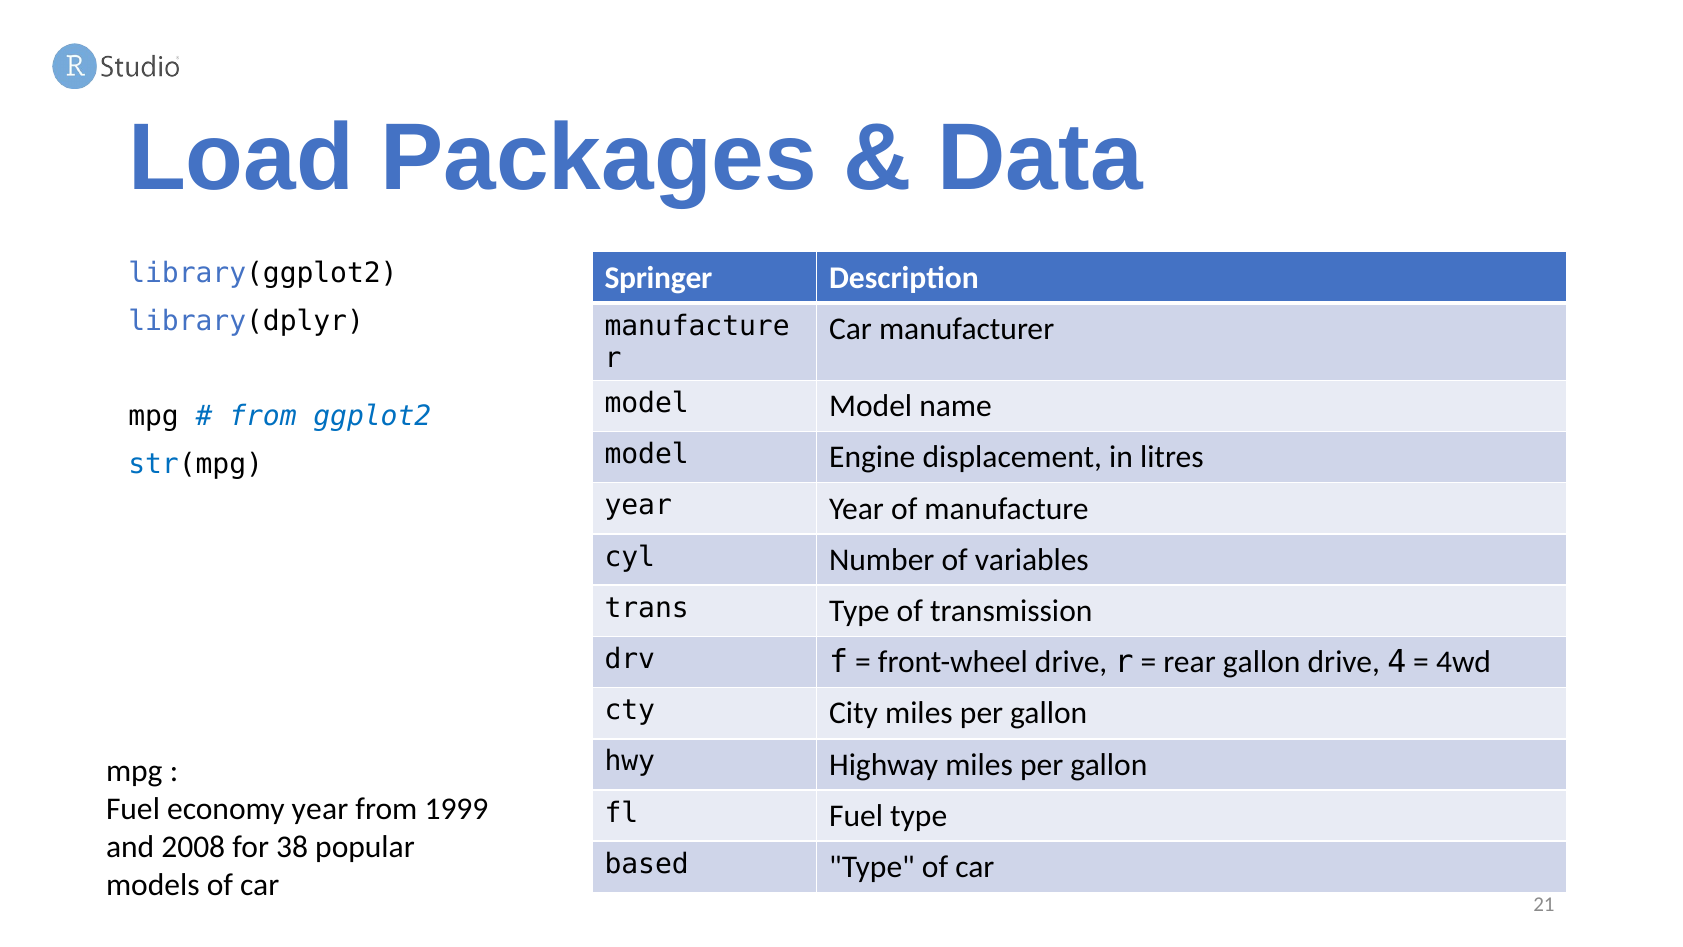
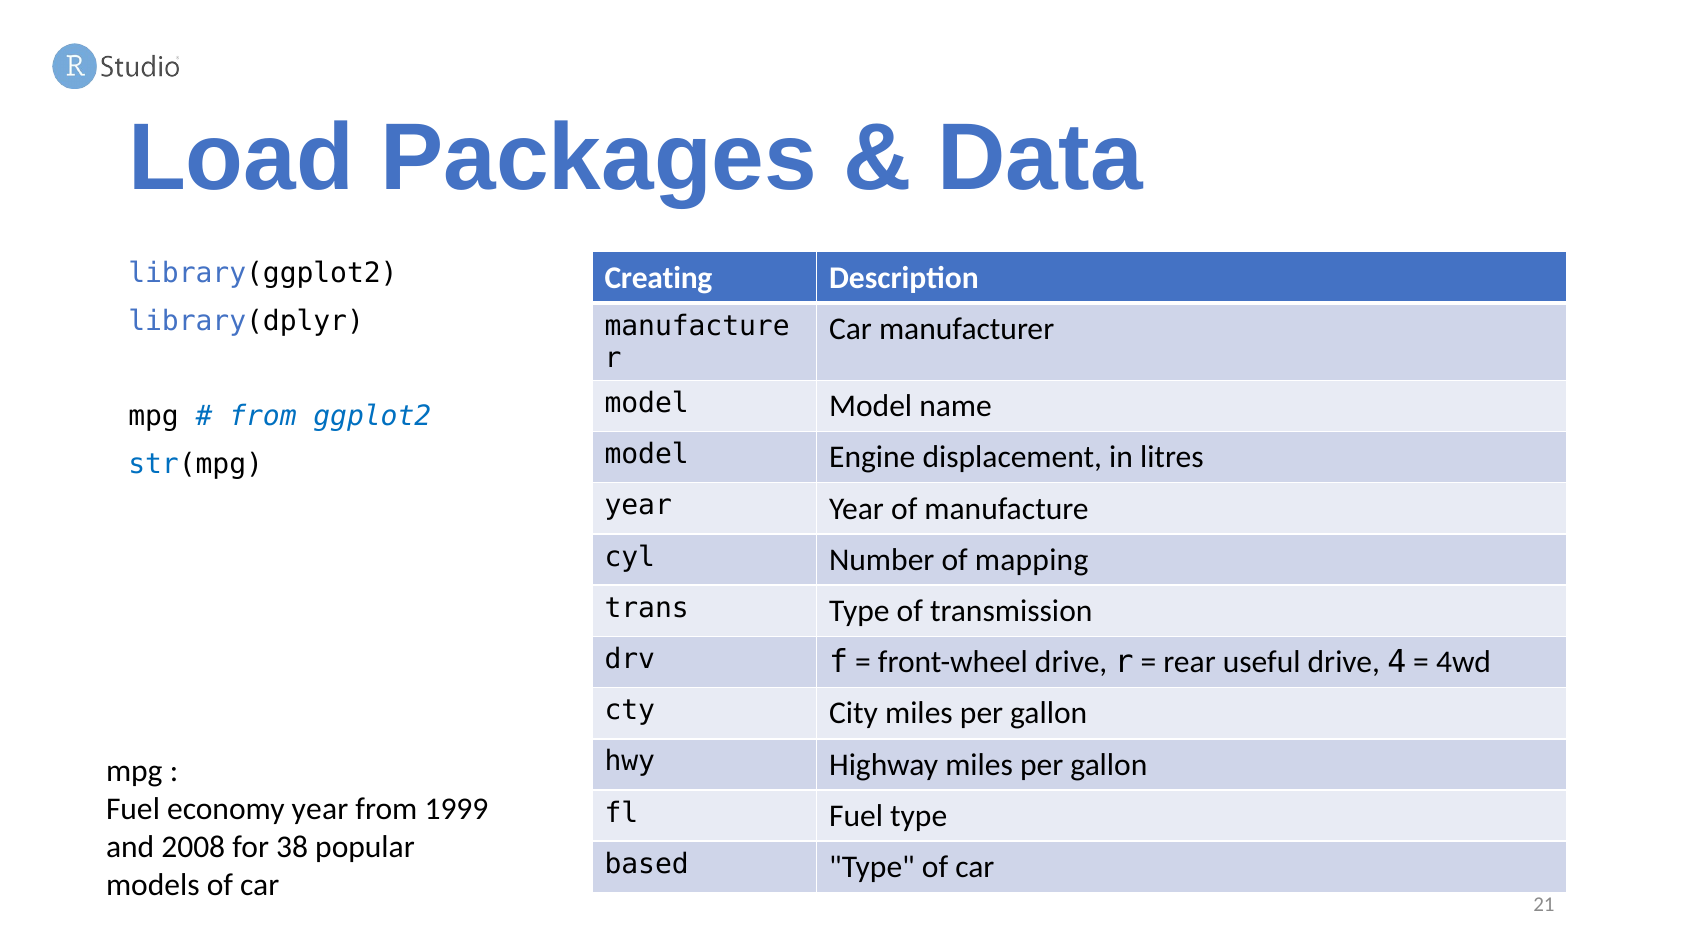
Springer: Springer -> Creating
variables: variables -> mapping
rear gallon: gallon -> useful
